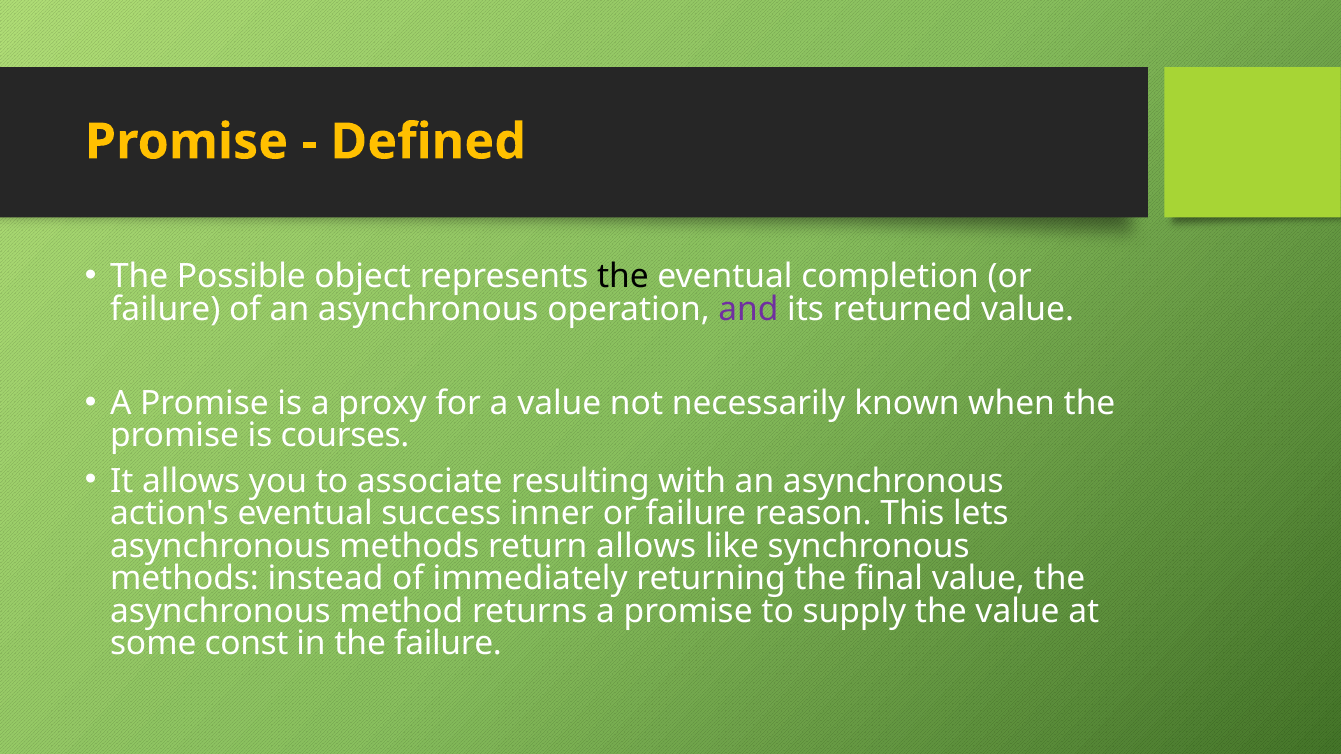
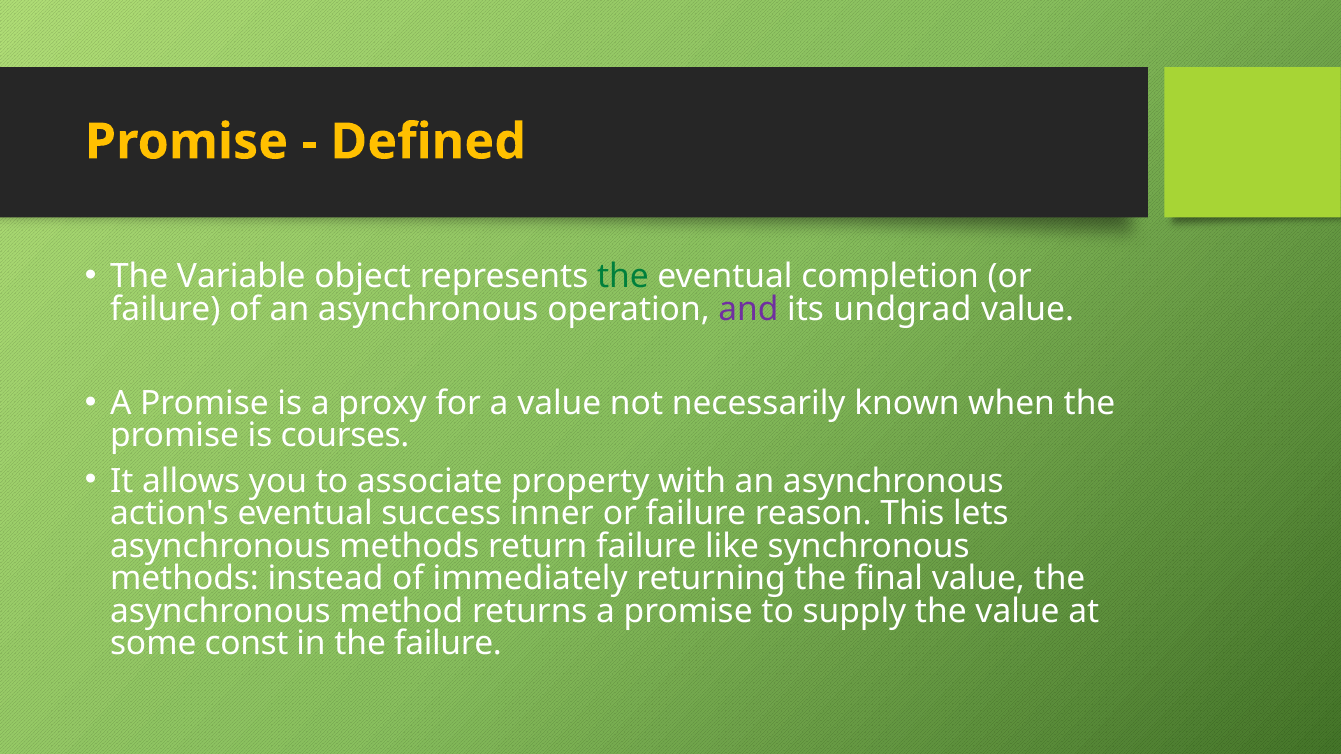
Possible: Possible -> Variable
the at (623, 277) colour: black -> green
returned: returned -> undgrad
resulting: resulting -> property
return allows: allows -> failure
